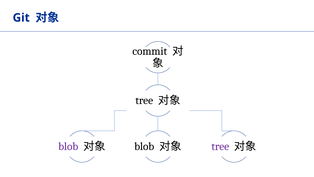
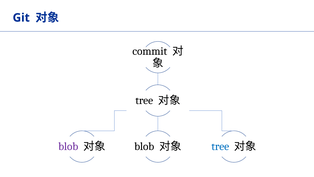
tree at (220, 146) colour: purple -> blue
